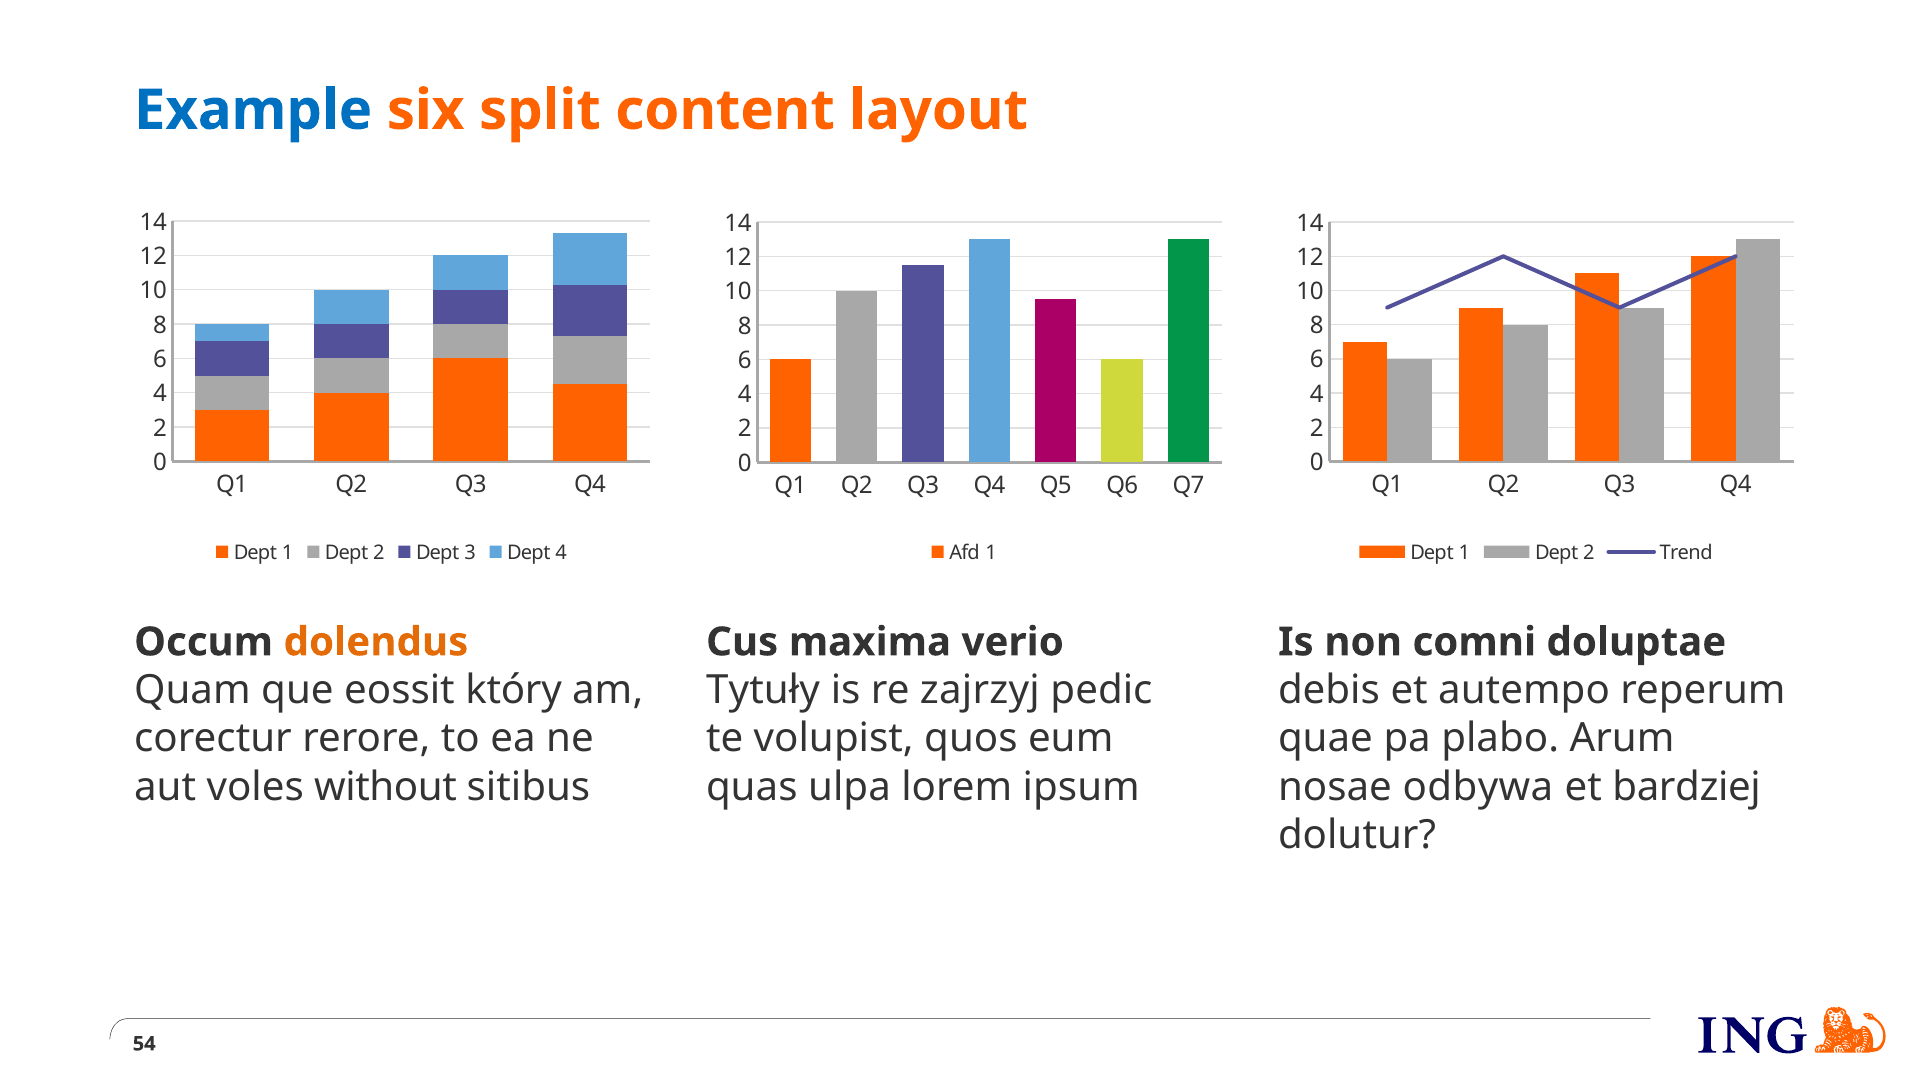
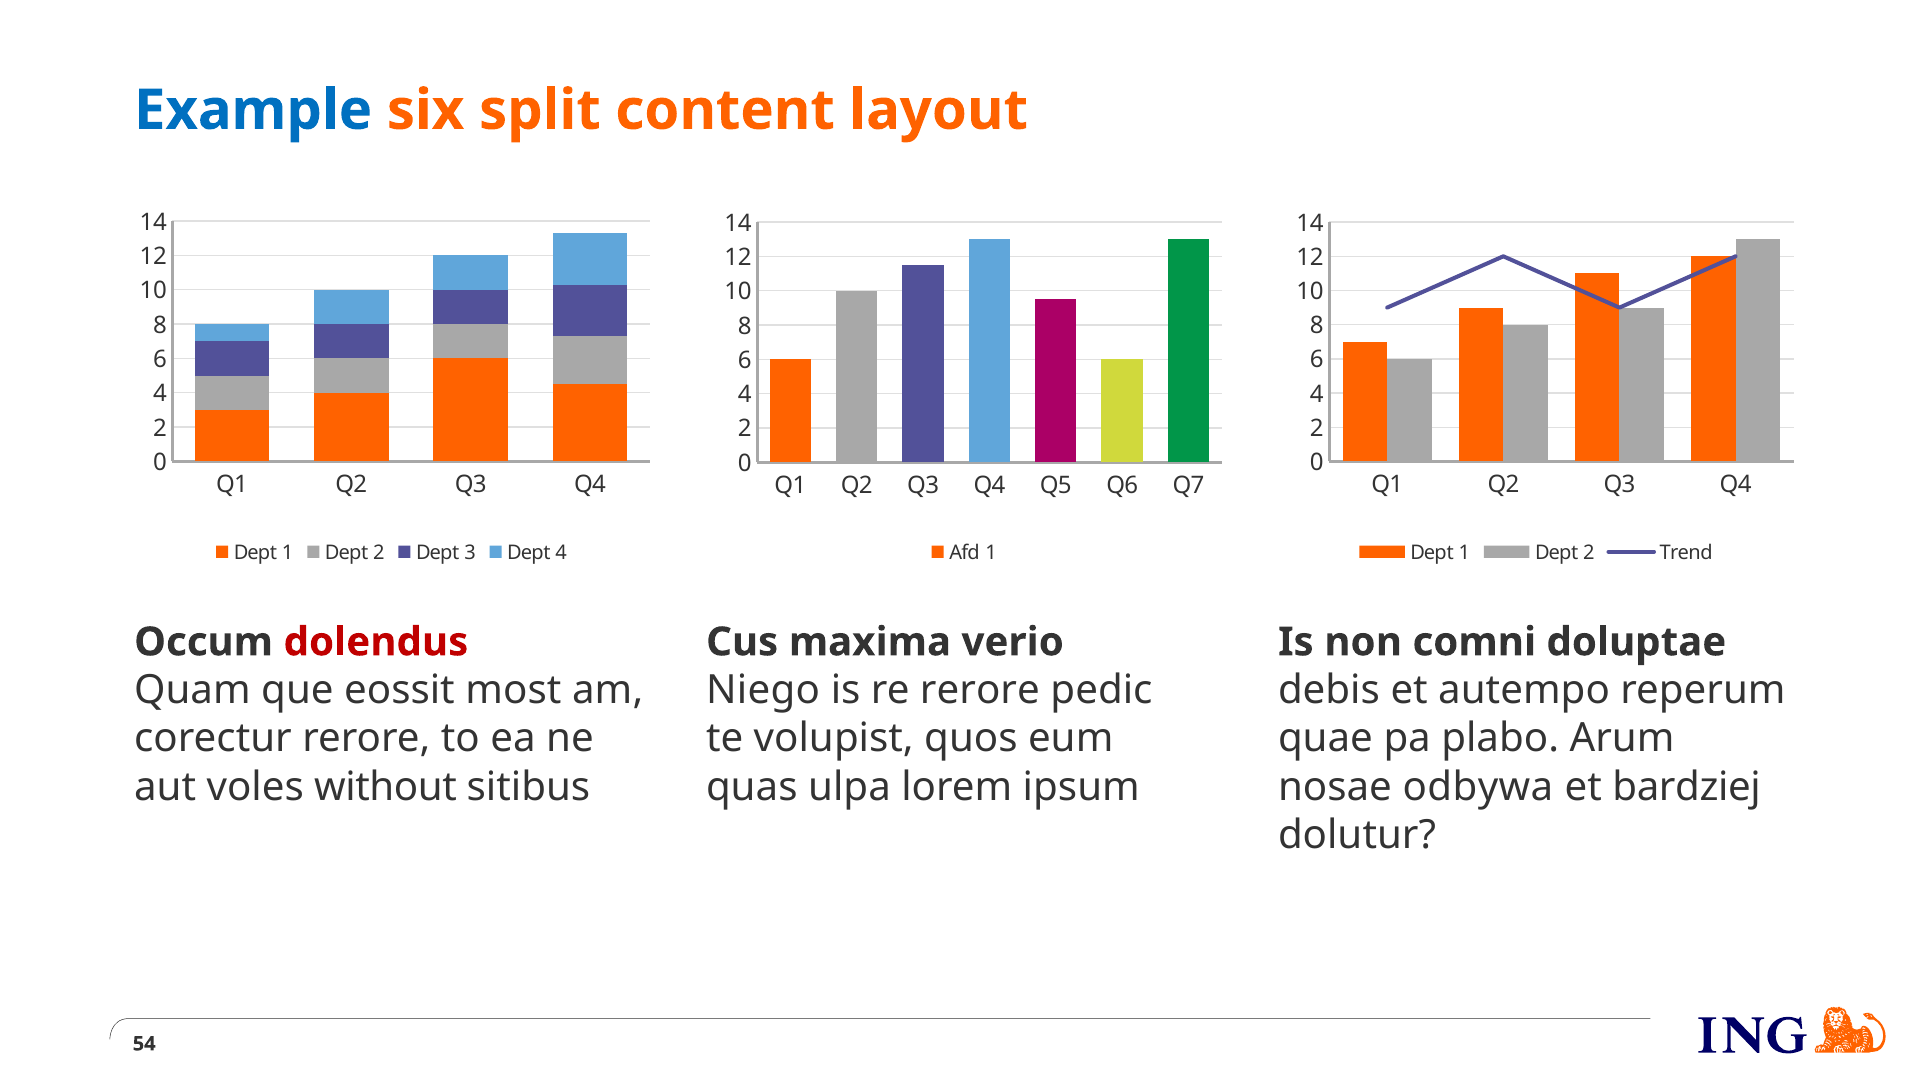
dolendus colour: orange -> red
który: który -> most
Tytuły: Tytuły -> Niego
re zajrzyj: zajrzyj -> rerore
